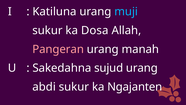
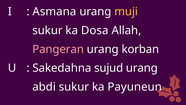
Katiluna: Katiluna -> Asmana
muji colour: light blue -> yellow
manah: manah -> korban
Ngajanten: Ngajanten -> Payuneun
